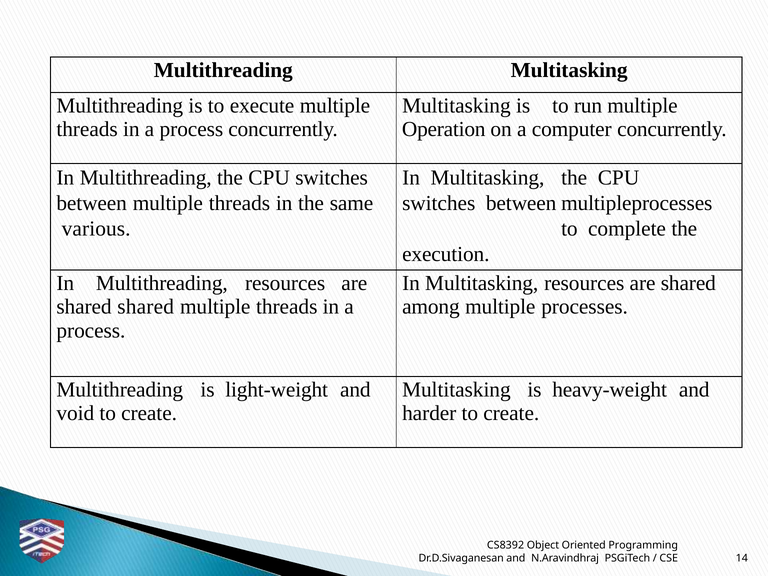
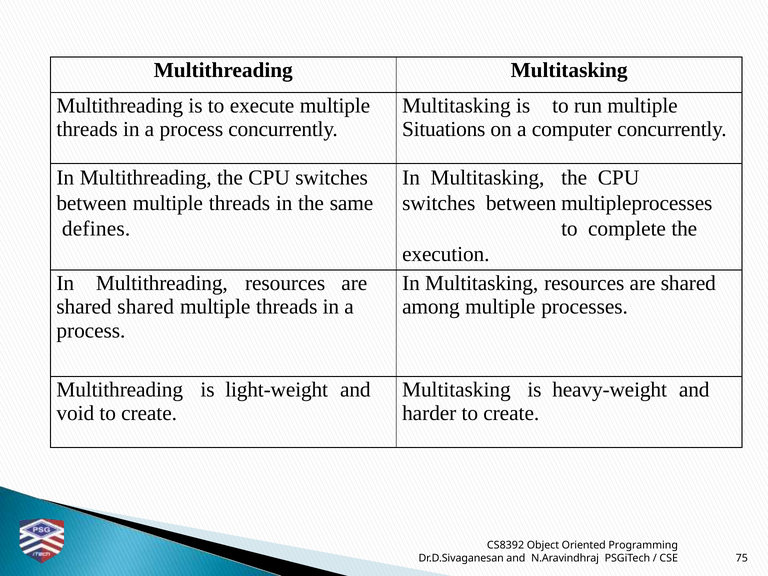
Operation: Operation -> Situations
various: various -> defines
14: 14 -> 75
